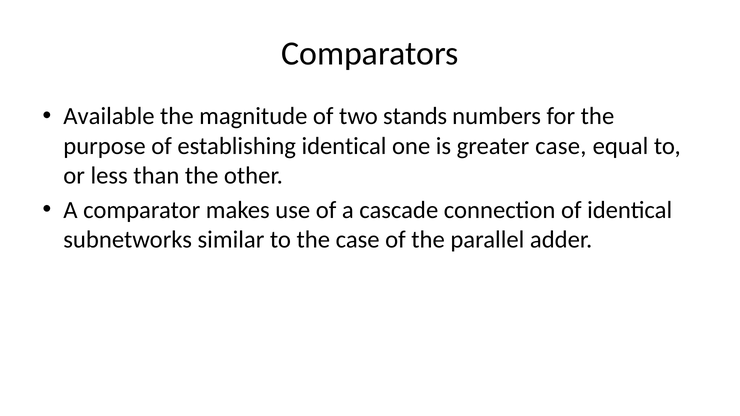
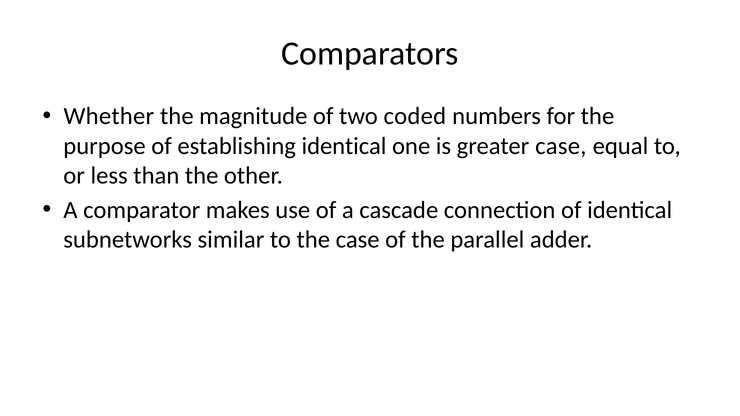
Available: Available -> Whether
stands: stands -> coded
